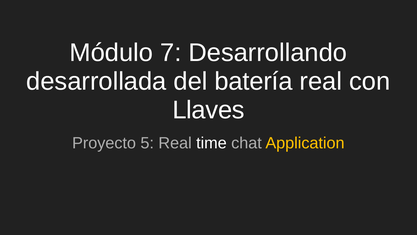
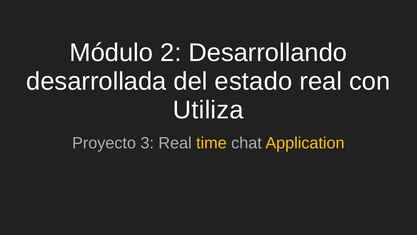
7: 7 -> 2
batería: batería -> estado
Llaves: Llaves -> Utiliza
5: 5 -> 3
time colour: white -> yellow
